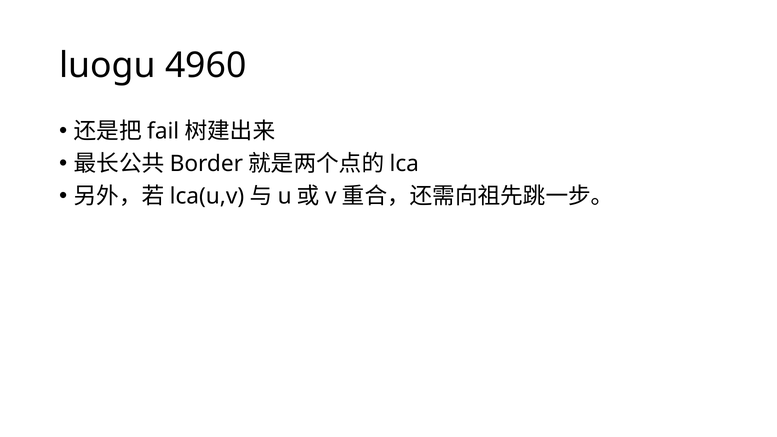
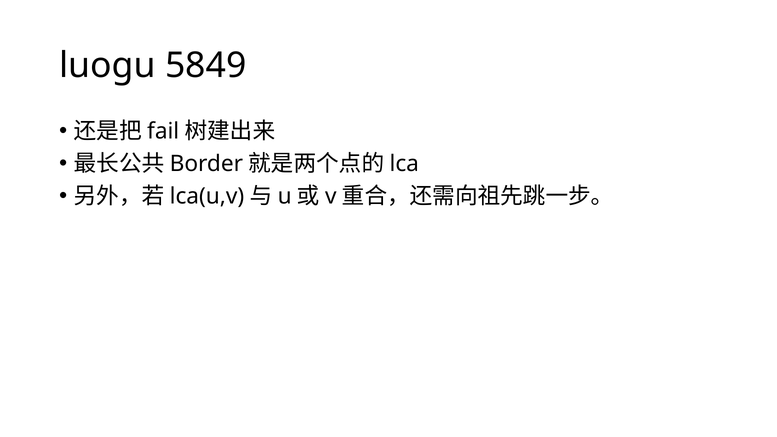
4960: 4960 -> 5849
